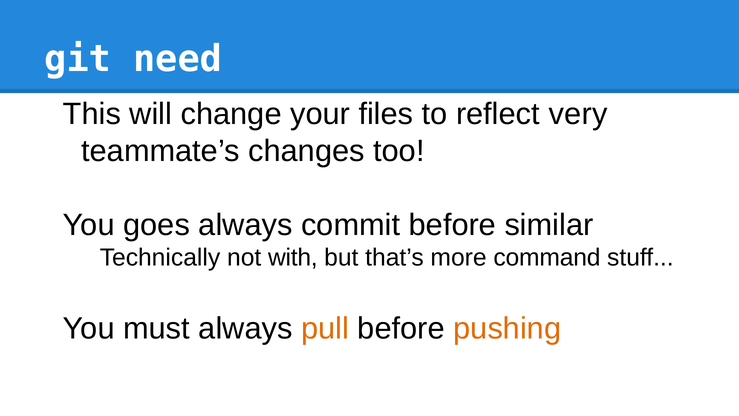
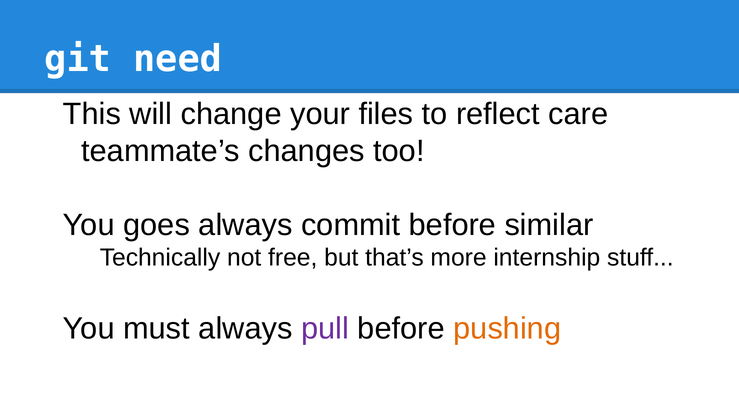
very: very -> care
with: with -> free
command: command -> internship
pull colour: orange -> purple
